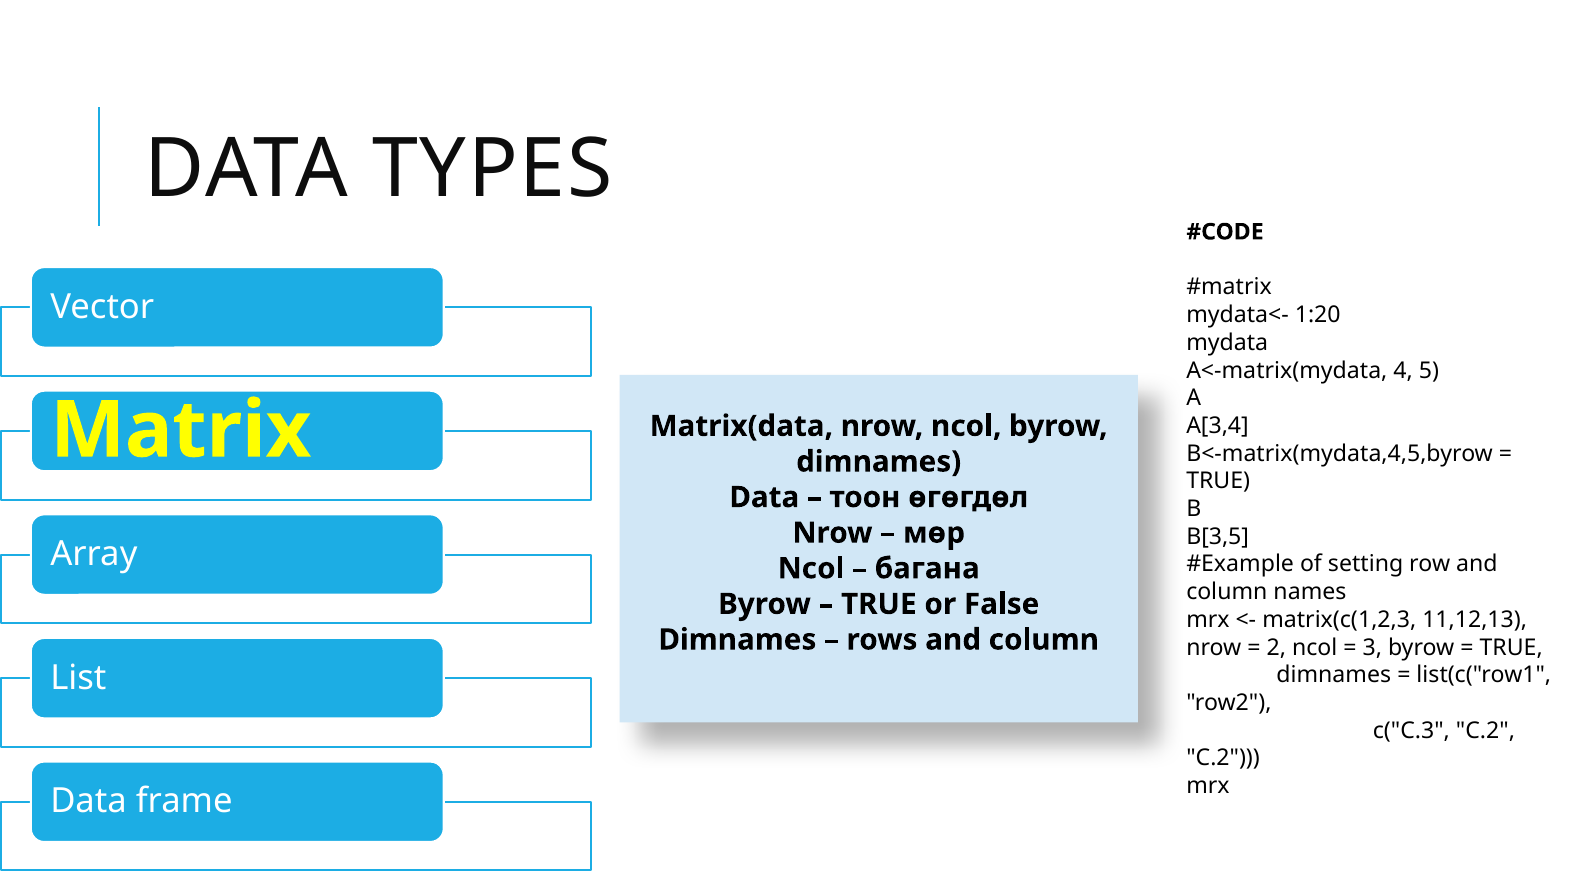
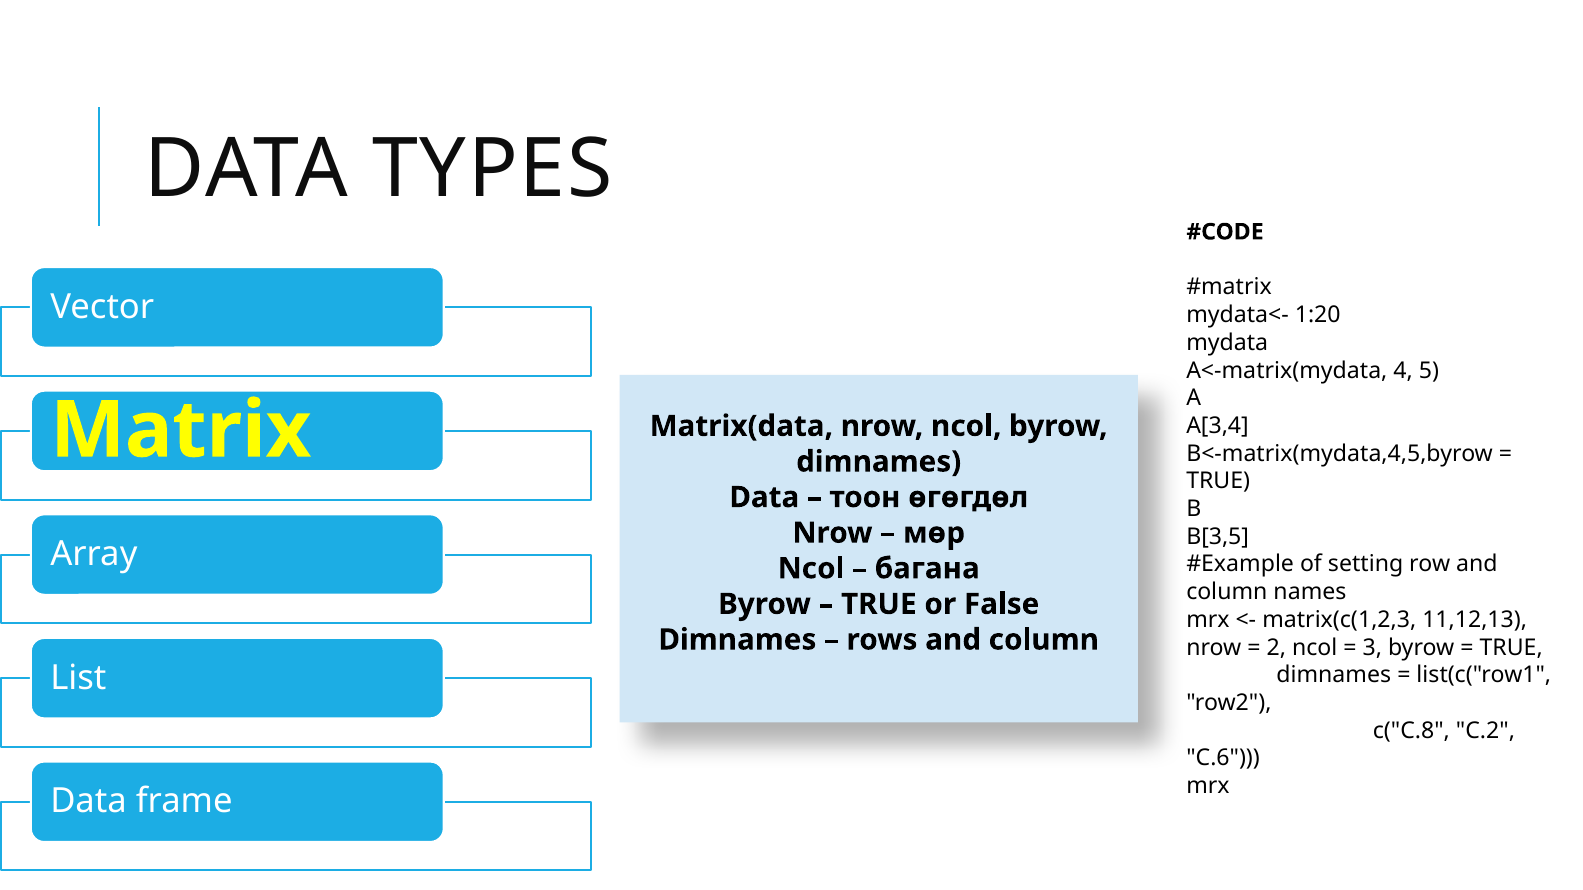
c("C.3: c("C.3 -> c("C.8
C.2 at (1223, 759): C.2 -> C.6
